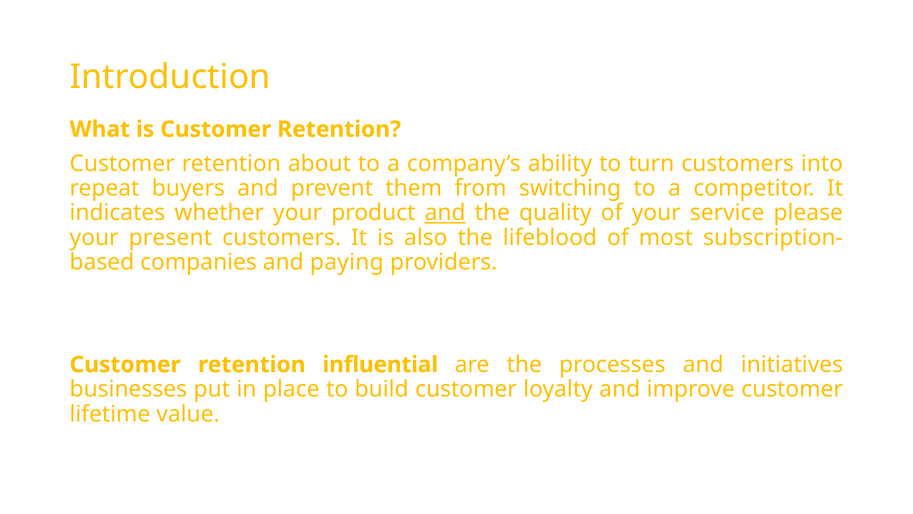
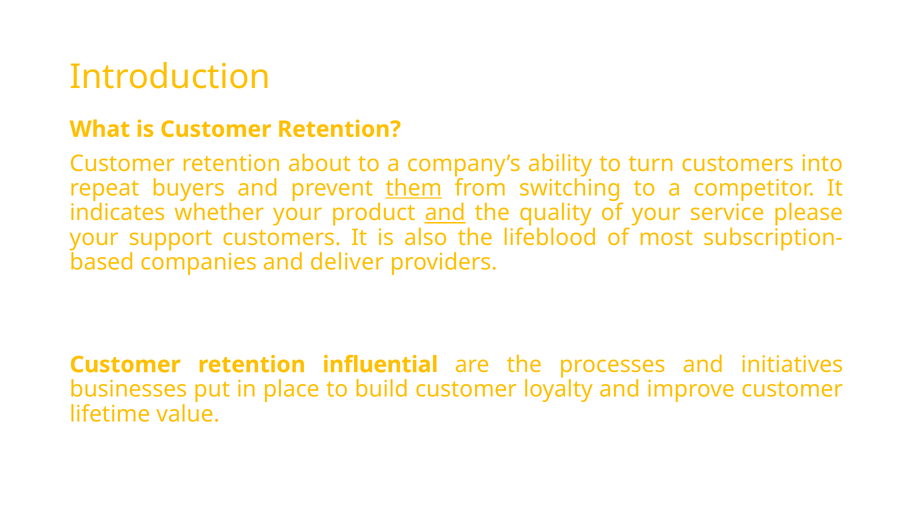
them underline: none -> present
present: present -> support
paying: paying -> deliver
